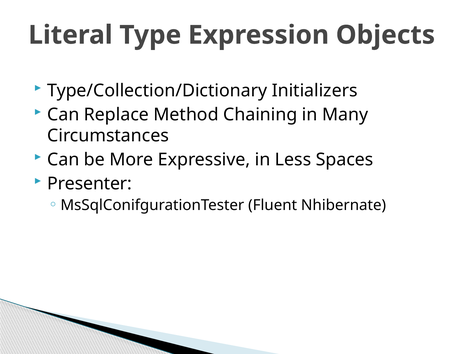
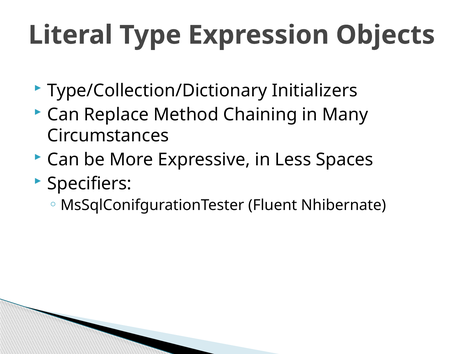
Presenter: Presenter -> Specifiers
